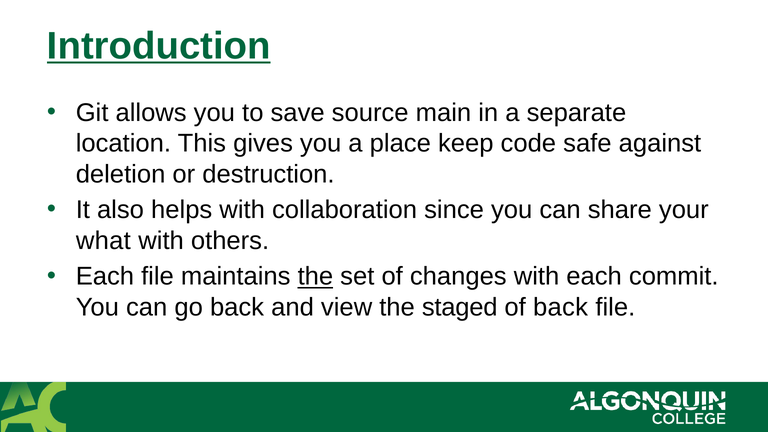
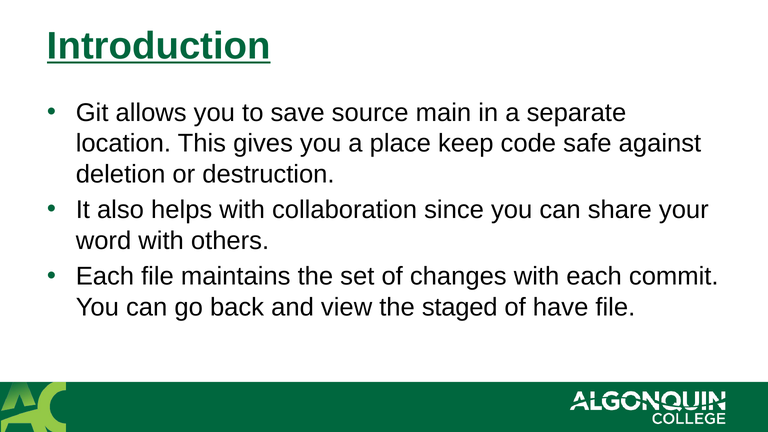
what: what -> word
the at (315, 277) underline: present -> none
of back: back -> have
